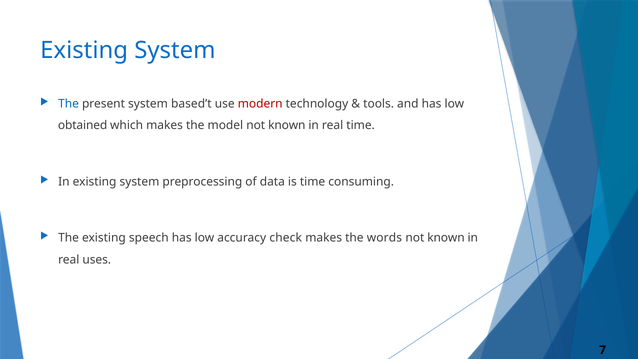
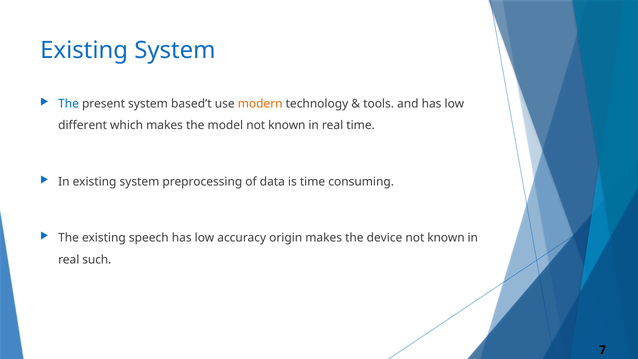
modern colour: red -> orange
obtained: obtained -> different
check: check -> origin
words: words -> device
uses: uses -> such
